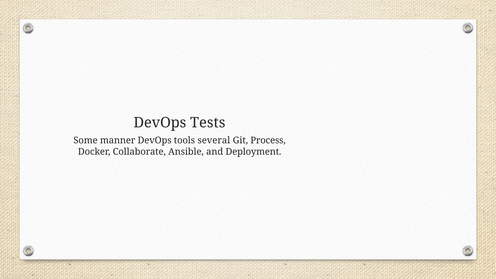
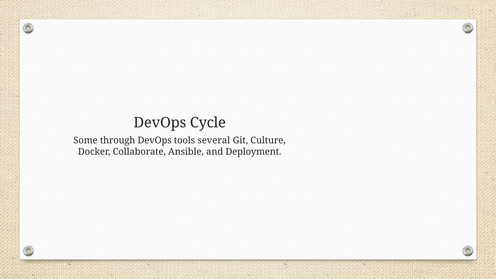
Tests: Tests -> Cycle
manner: manner -> through
Process: Process -> Culture
